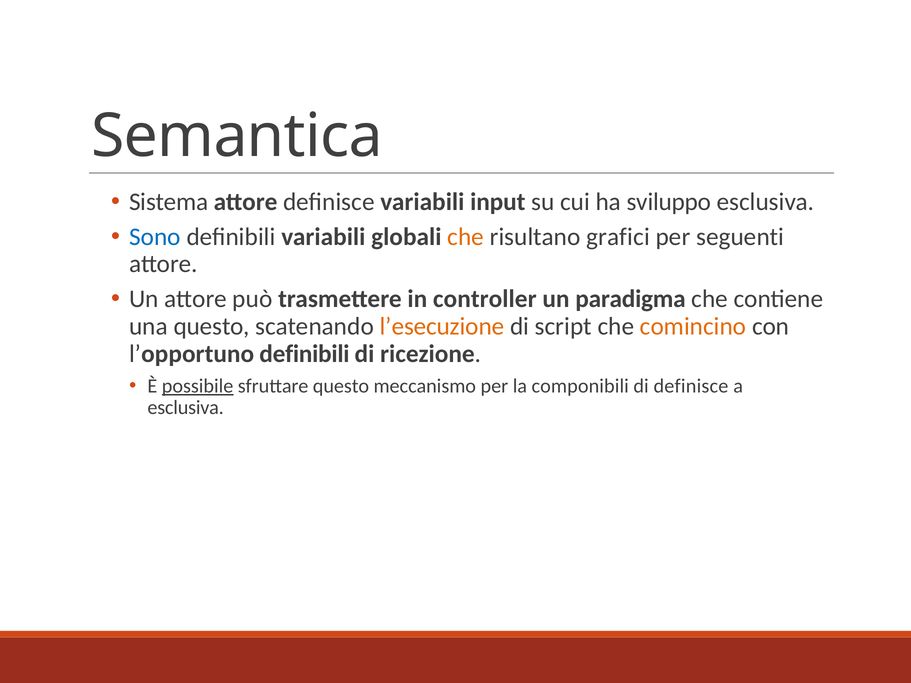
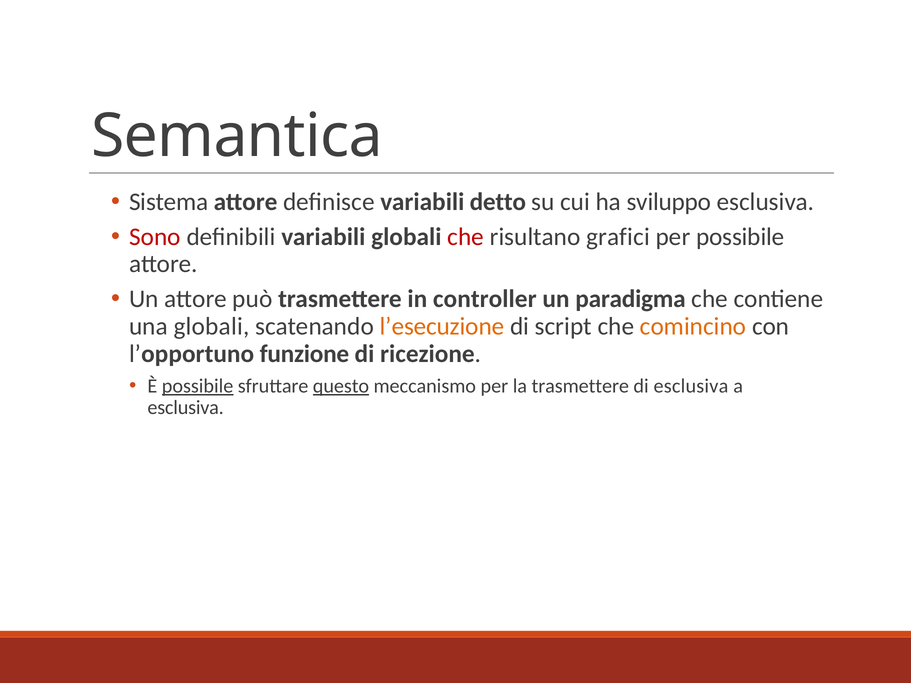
input: input -> detto
Sono colour: blue -> red
che at (466, 237) colour: orange -> red
per seguenti: seguenti -> possibile
una questo: questo -> globali
l’opportuno definibili: definibili -> funzione
questo at (341, 386) underline: none -> present
la componibili: componibili -> trasmettere
di definisce: definisce -> esclusiva
